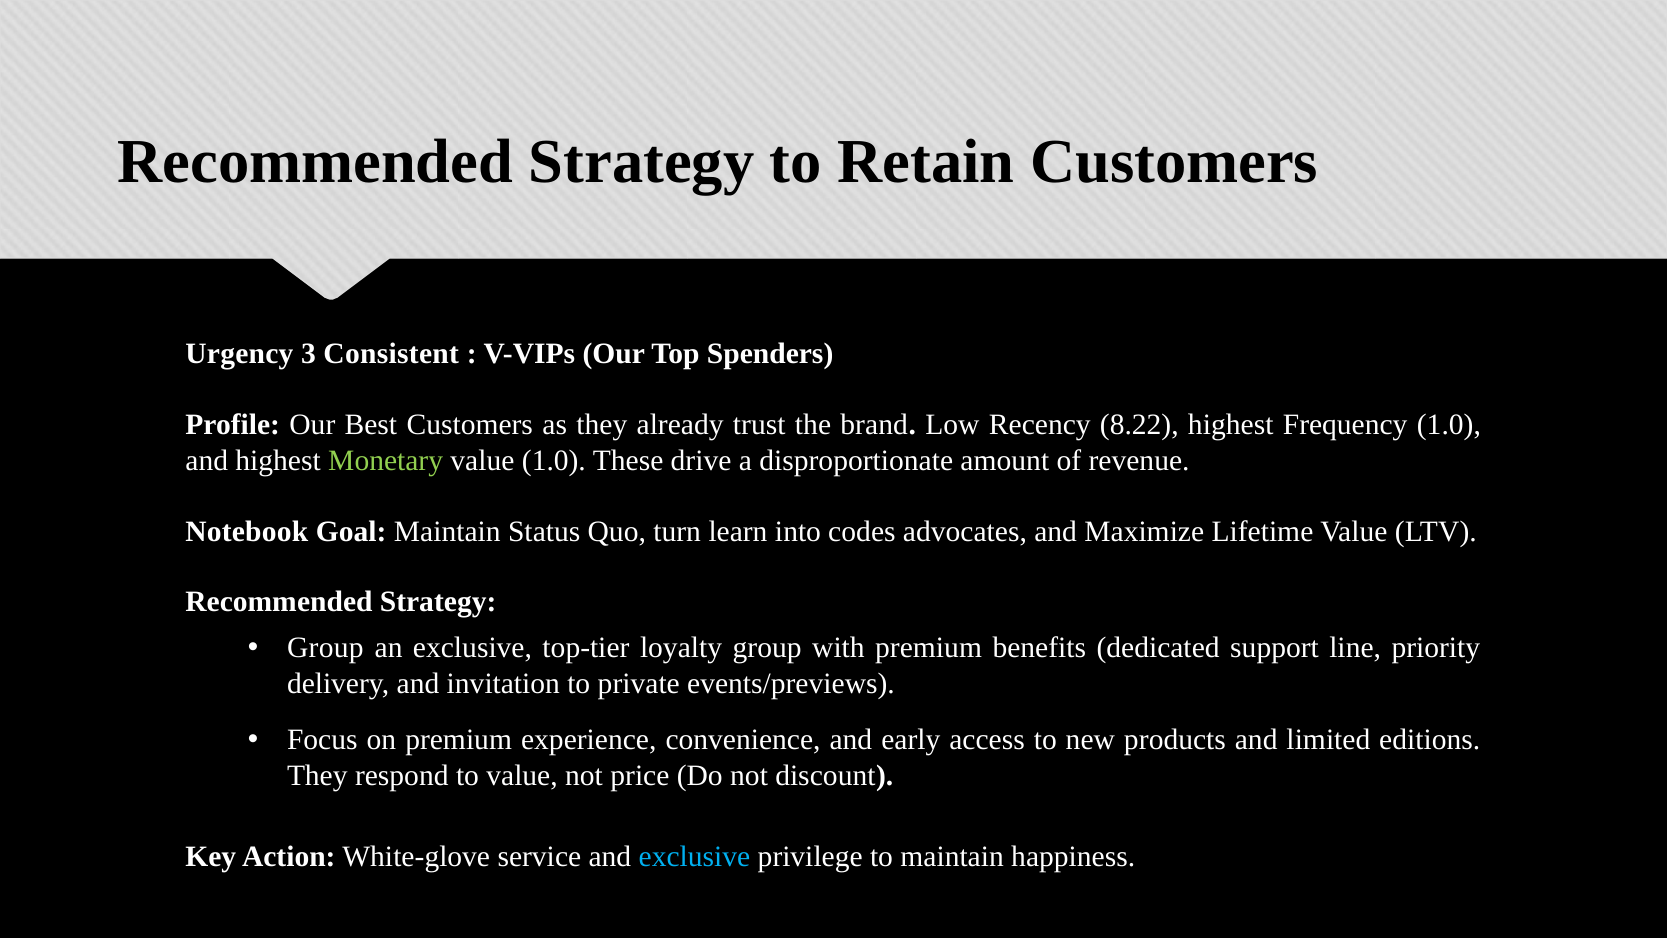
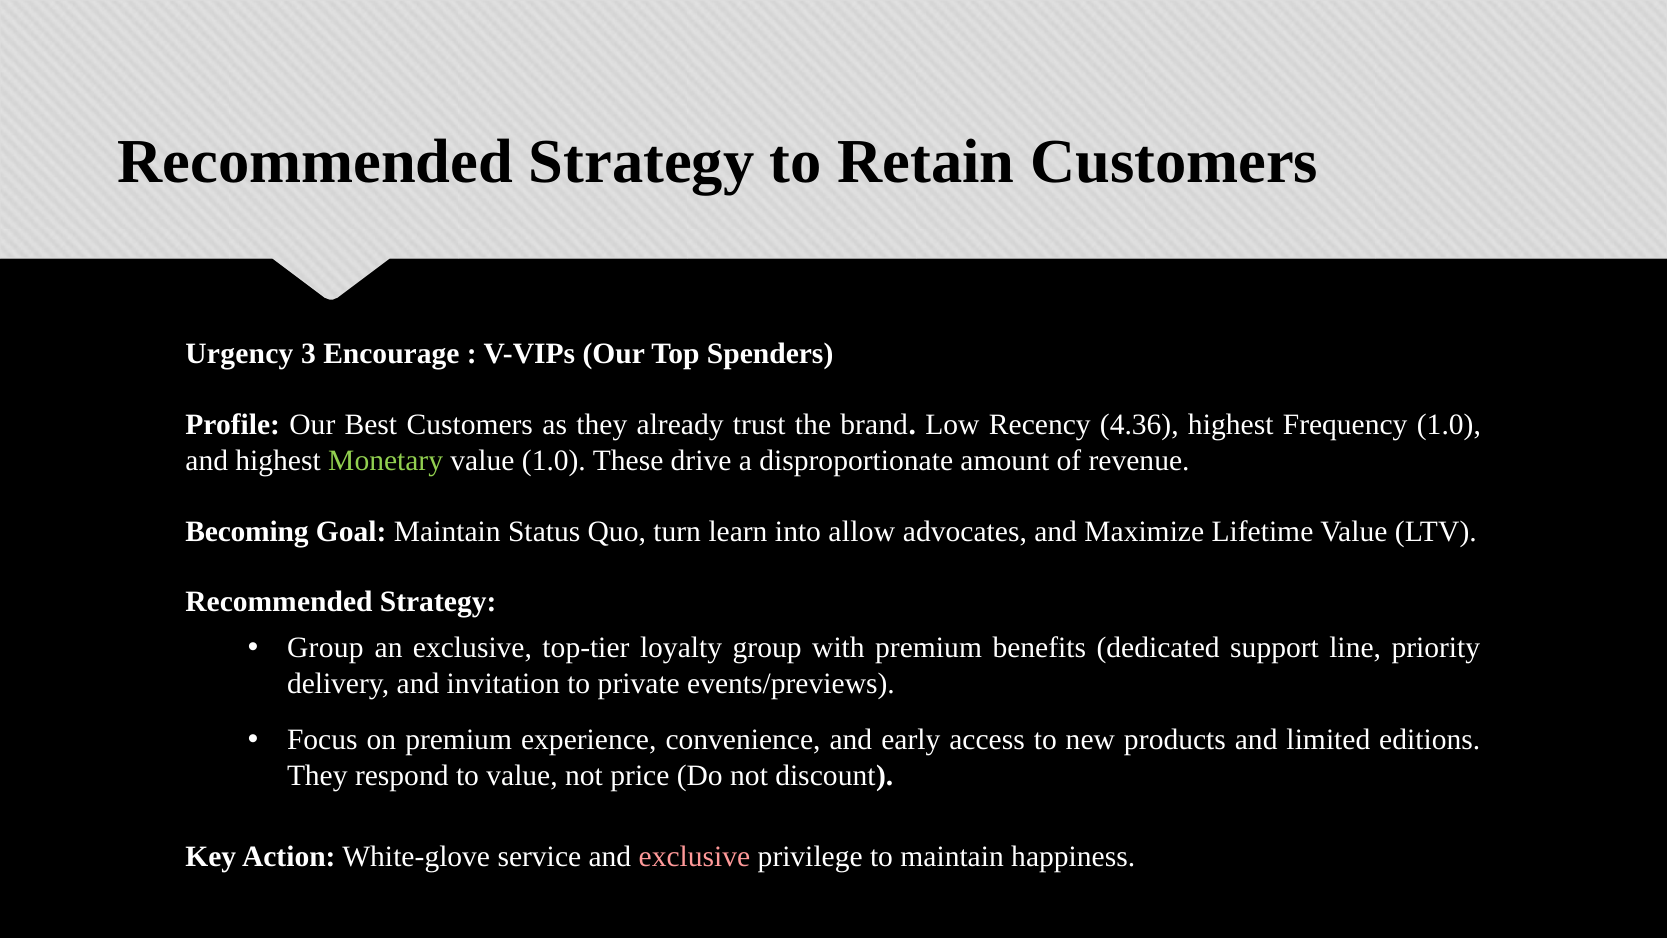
Consistent: Consistent -> Encourage
8.22: 8.22 -> 4.36
Notebook: Notebook -> Becoming
codes: codes -> allow
exclusive at (694, 856) colour: light blue -> pink
